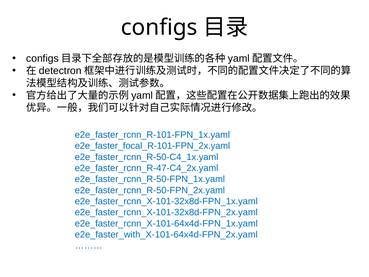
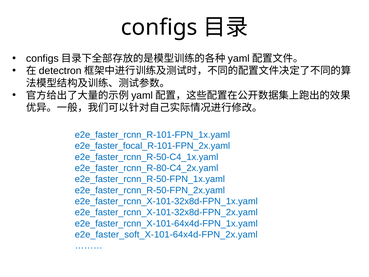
e2e_faster_rcnn_R-47-C4_2x.yaml: e2e_faster_rcnn_R-47-C4_2x.yaml -> e2e_faster_rcnn_R-80-C4_2x.yaml
e2e_faster_with_X-101-64x4d-FPN_2x.yaml: e2e_faster_with_X-101-64x4d-FPN_2x.yaml -> e2e_faster_soft_X-101-64x4d-FPN_2x.yaml
